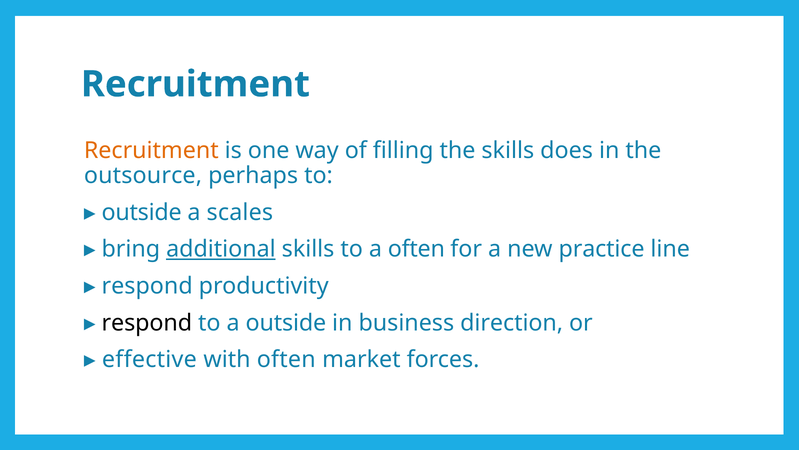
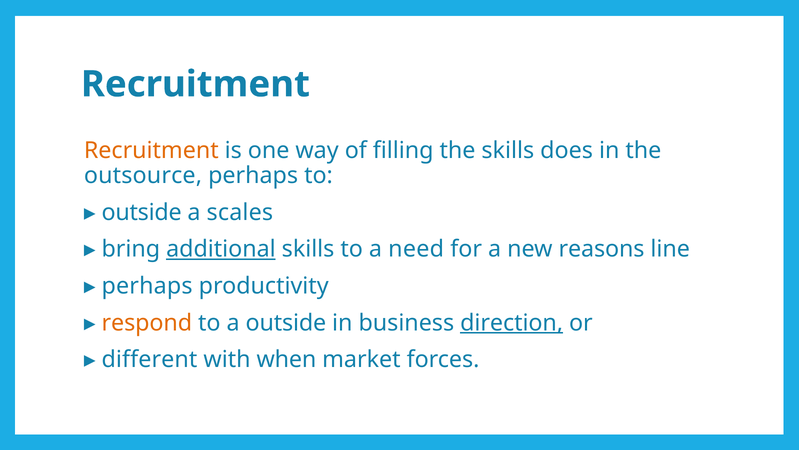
a often: often -> need
practice: practice -> reasons
respond at (147, 286): respond -> perhaps
respond at (147, 322) colour: black -> orange
direction underline: none -> present
effective: effective -> different
with often: often -> when
